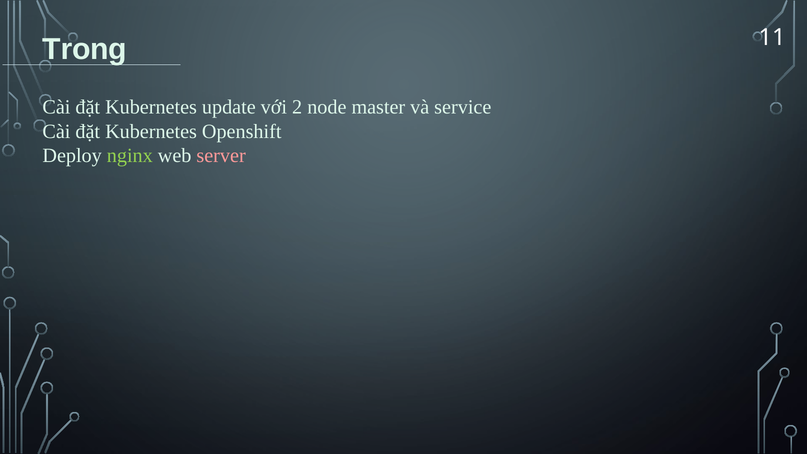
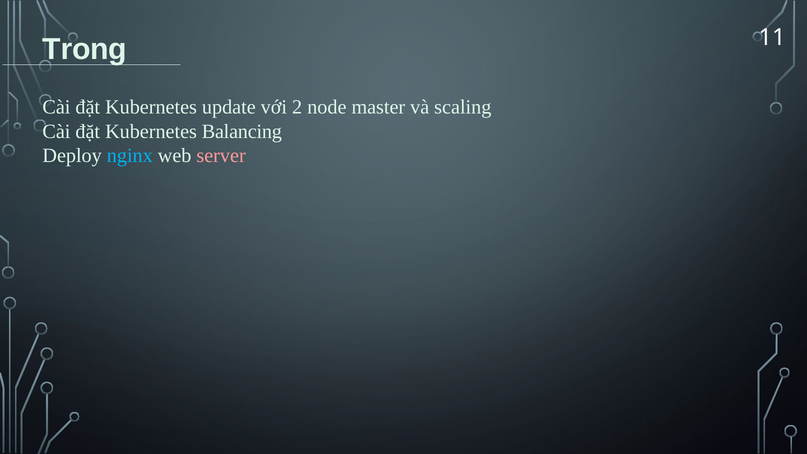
service: service -> scaling
Openshift: Openshift -> Balancing
nginx colour: light green -> light blue
